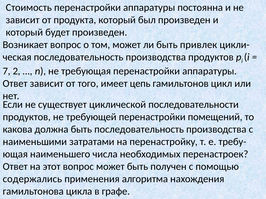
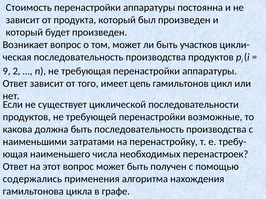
привлек: привлек -> участков
7: 7 -> 9
помещений: помещений -> возможные
